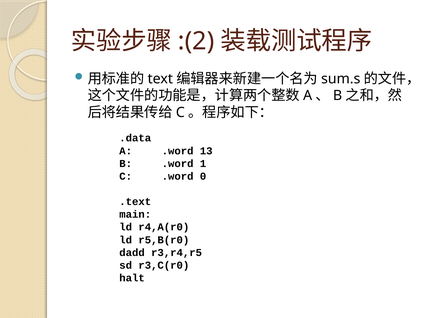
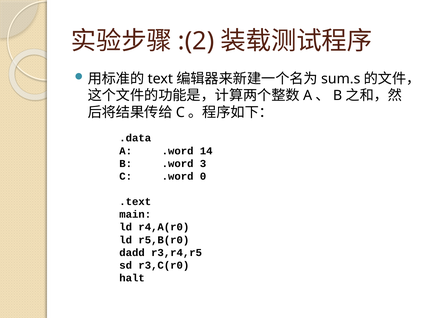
13: 13 -> 14
1: 1 -> 3
